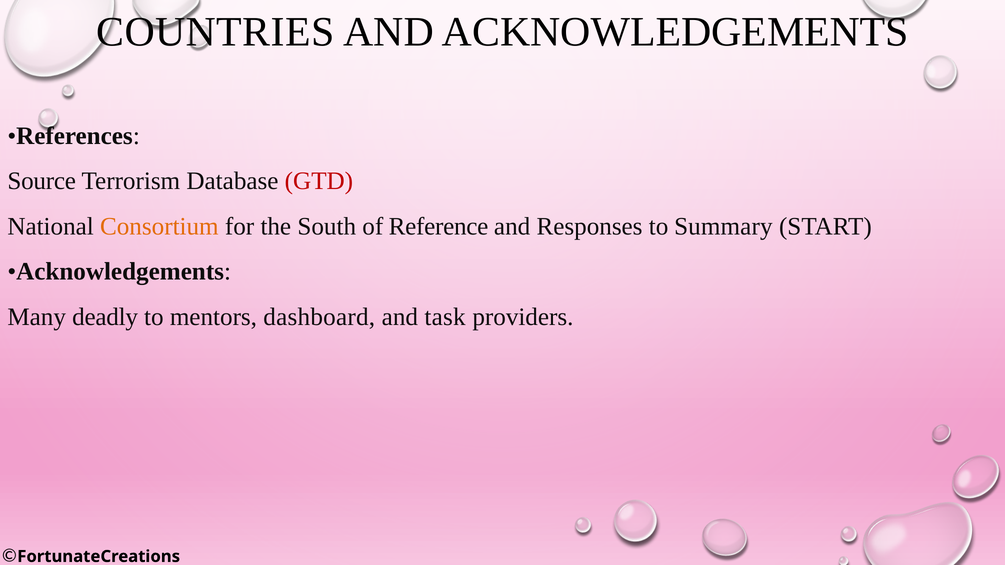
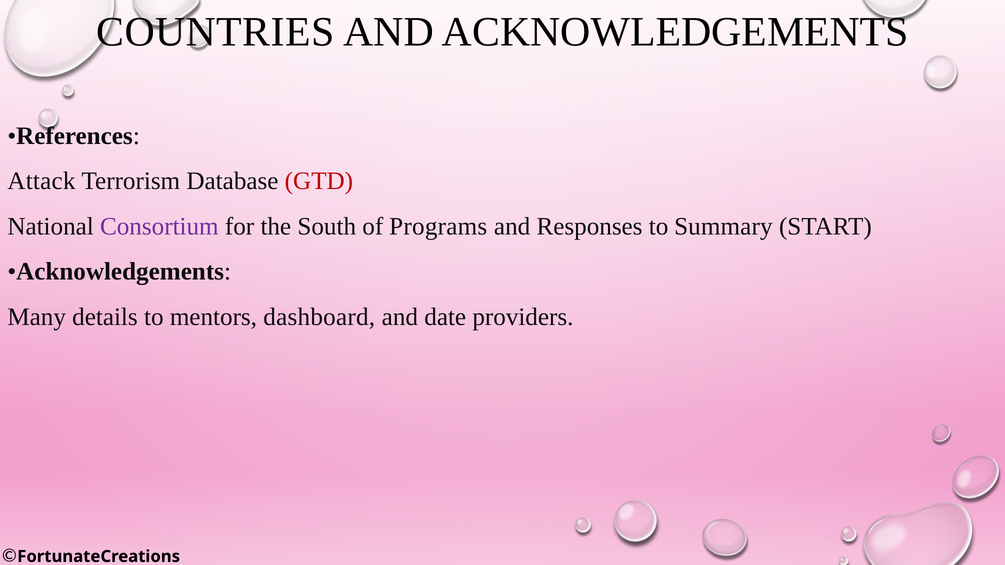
Source: Source -> Attack
Consortium colour: orange -> purple
Reference: Reference -> Programs
deadly: deadly -> details
task: task -> date
